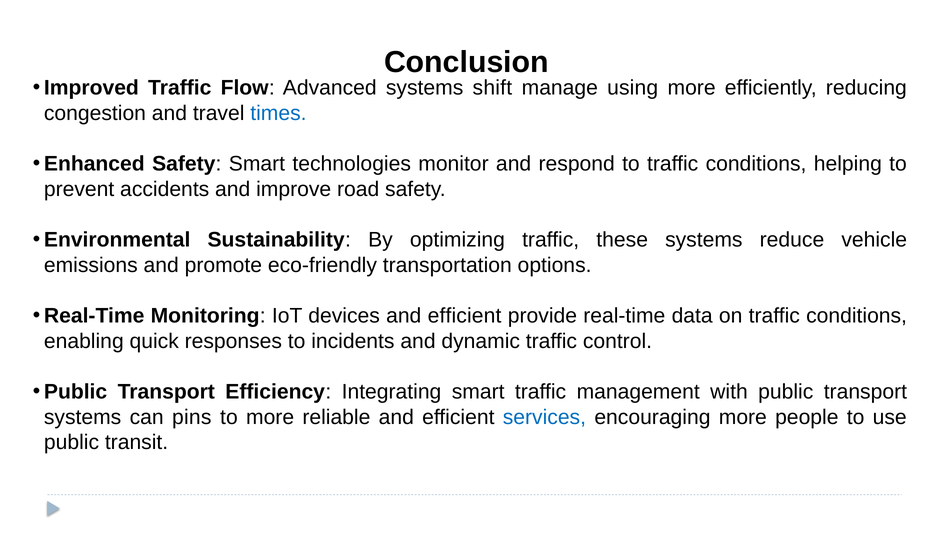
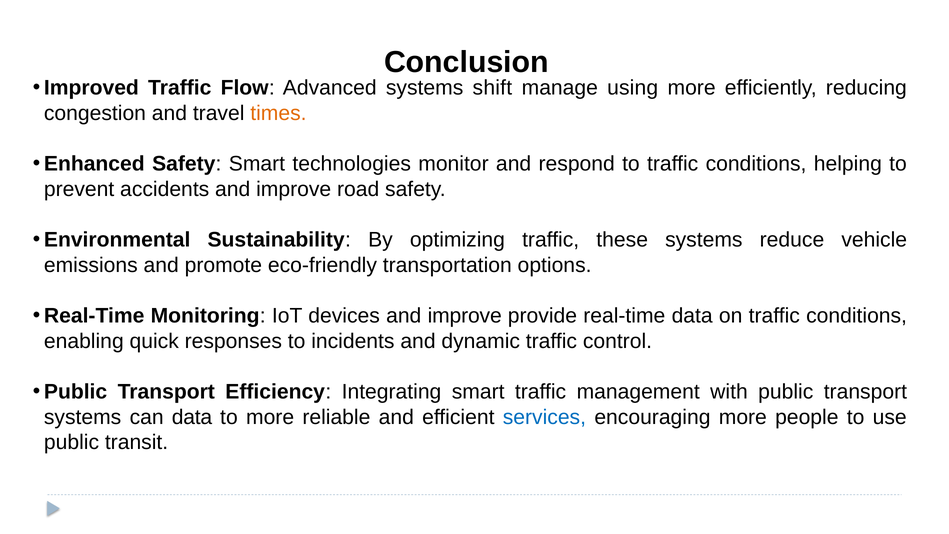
times colour: blue -> orange
devices and efficient: efficient -> improve
can pins: pins -> data
